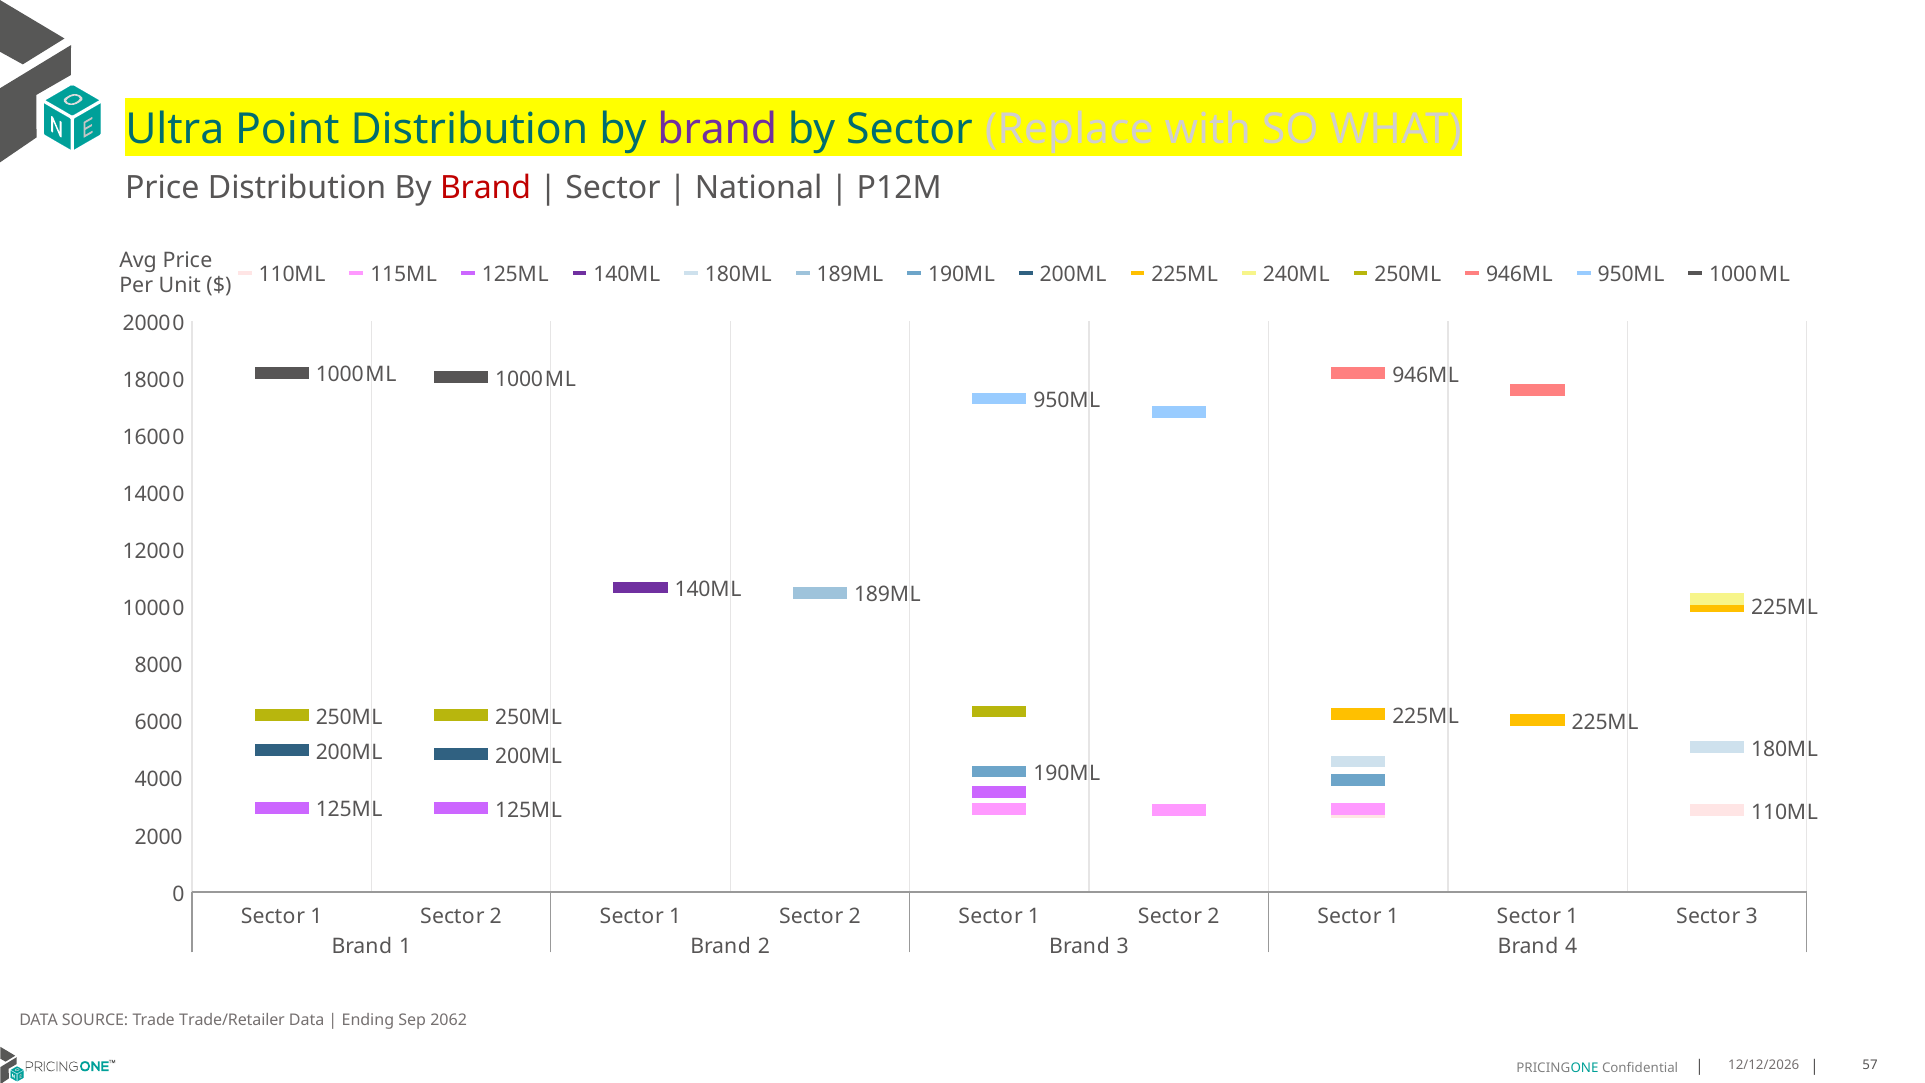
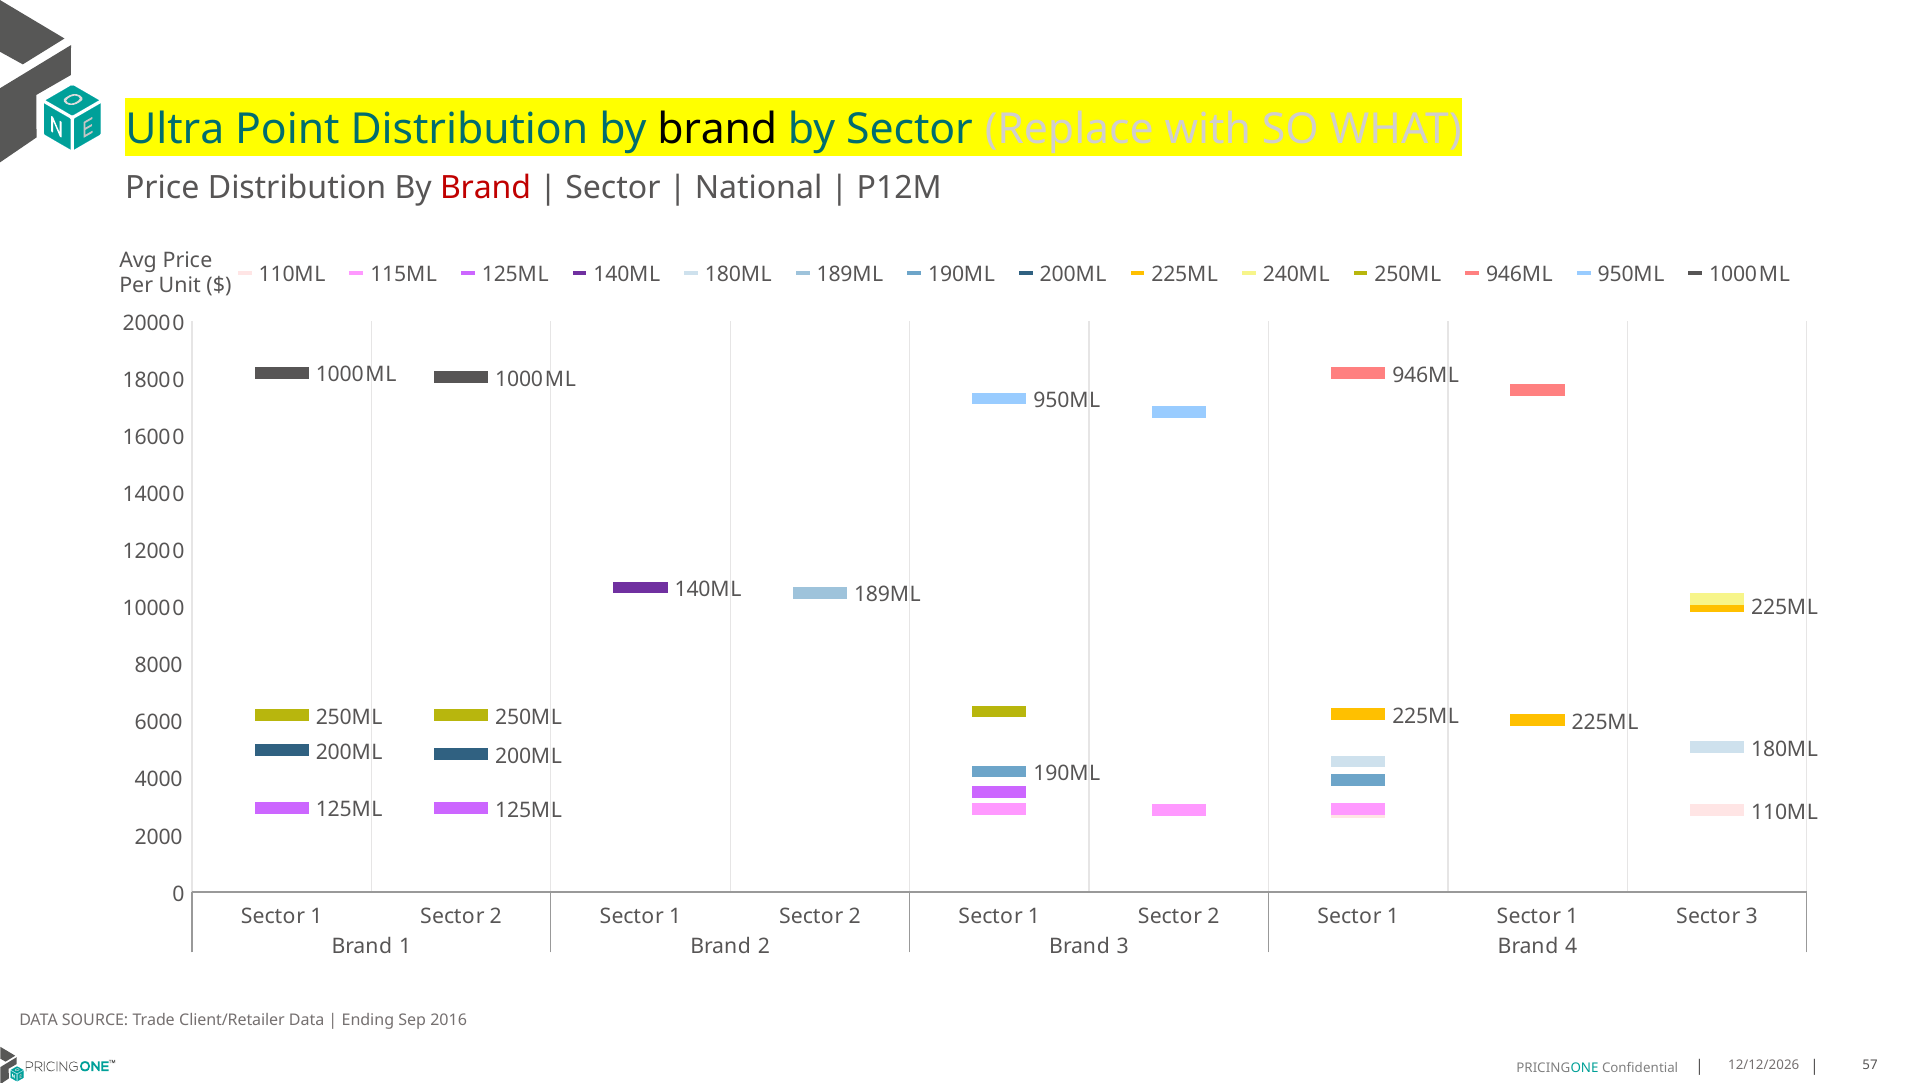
brand at (717, 129) colour: purple -> black
Trade/Retailer: Trade/Retailer -> Client/Retailer
2062: 2062 -> 2016
